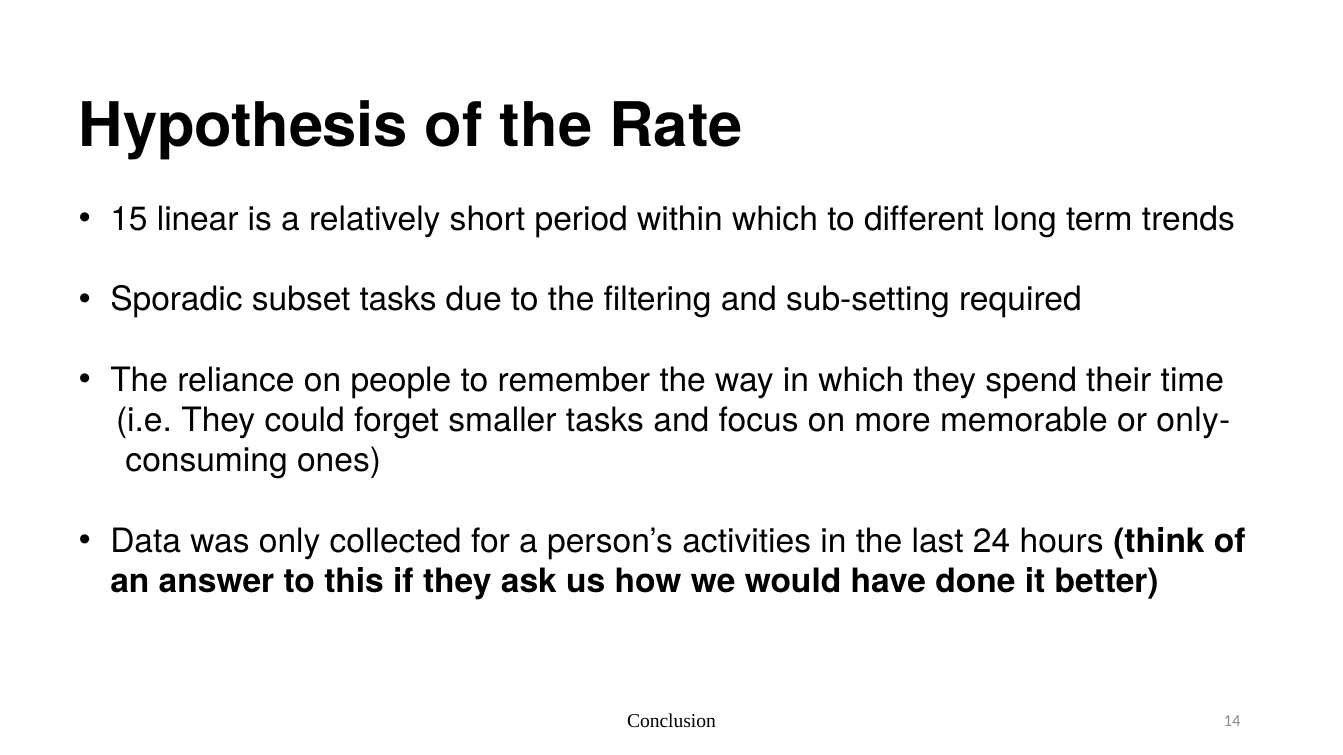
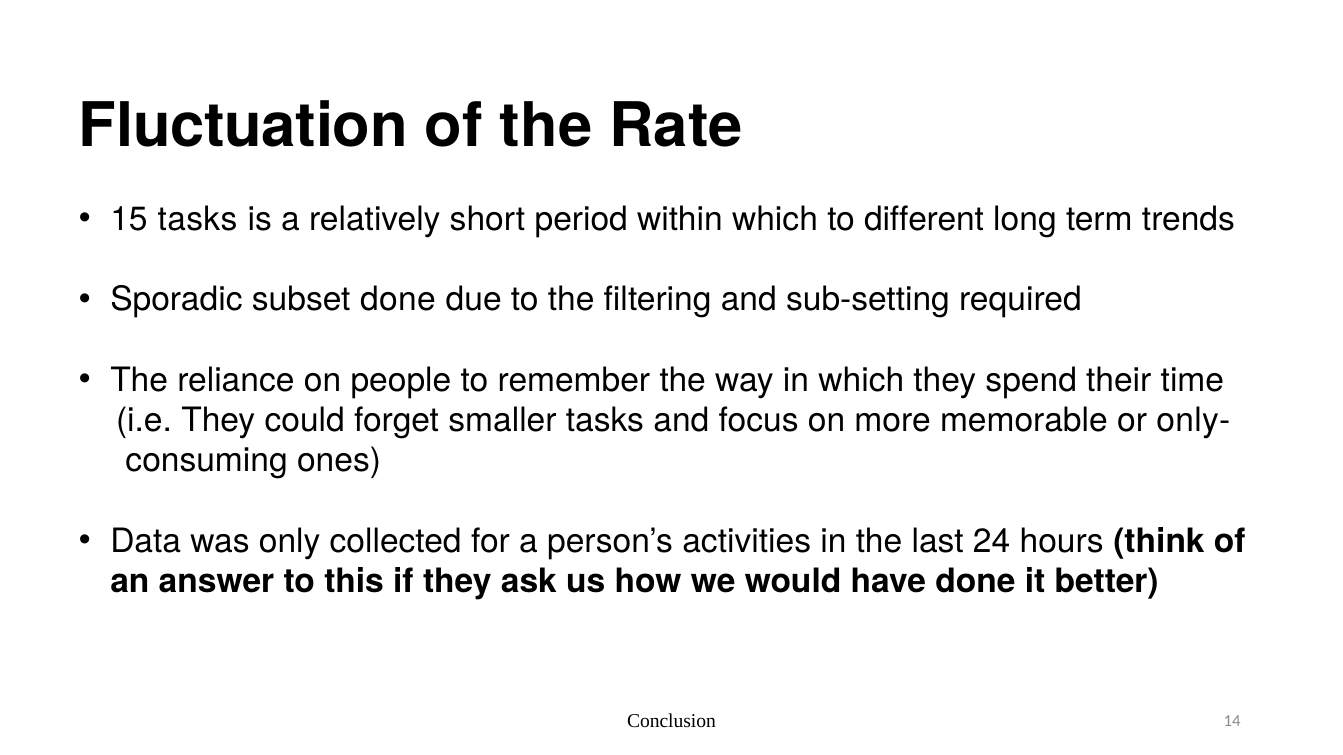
Hypothesis: Hypothesis -> Fluctuation
15 linear: linear -> tasks
subset tasks: tasks -> done
